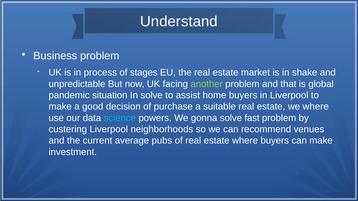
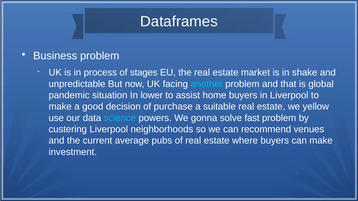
Understand: Understand -> Dataframes
another colour: light green -> light blue
In solve: solve -> lower
we where: where -> yellow
